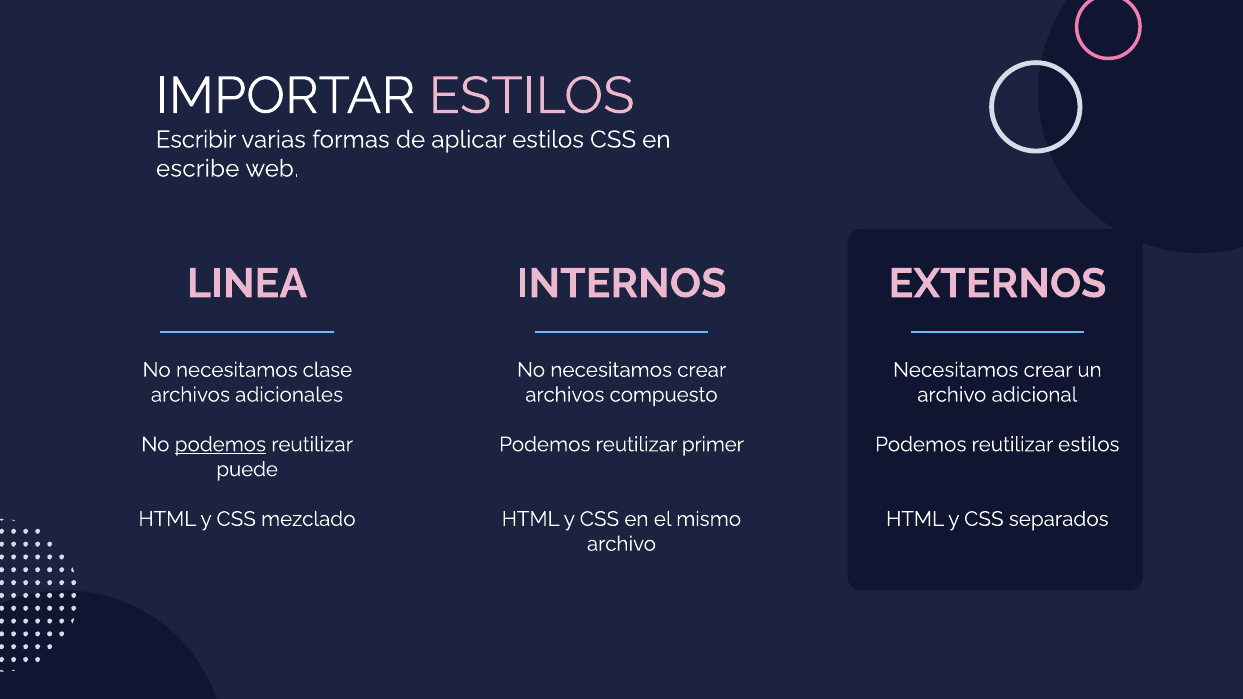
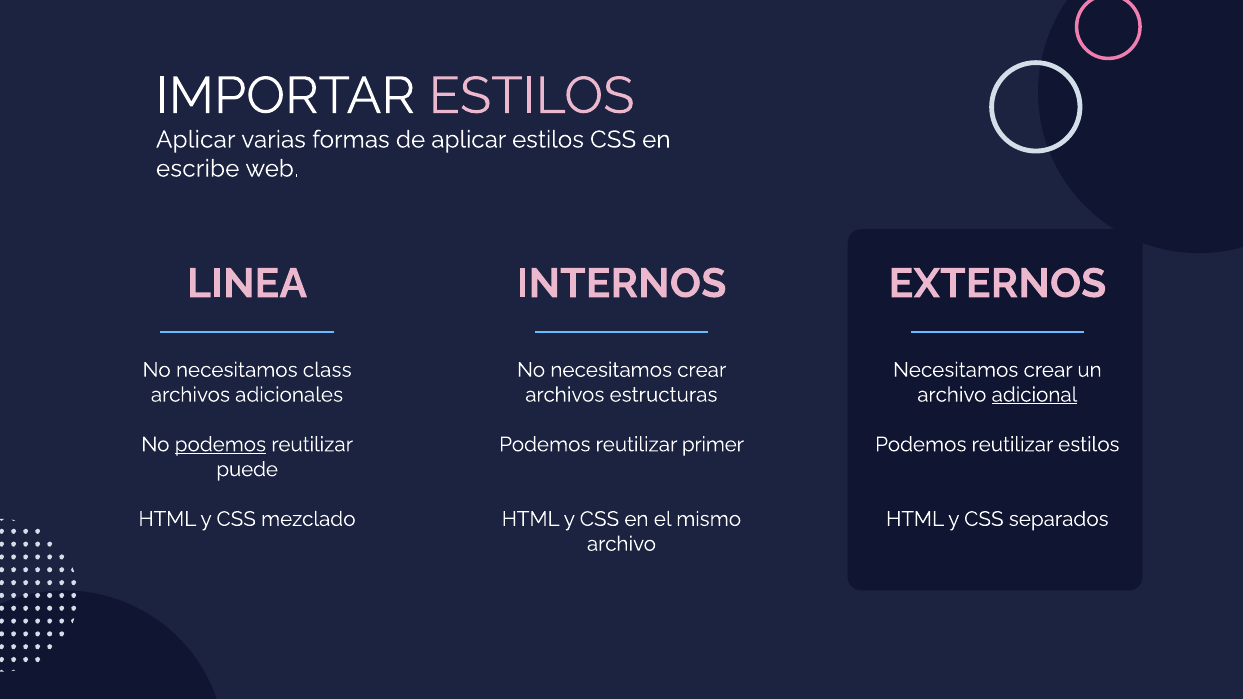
Escribir at (196, 140): Escribir -> Aplicar
clase: clase -> class
compuesto: compuesto -> estructuras
adicional underline: none -> present
